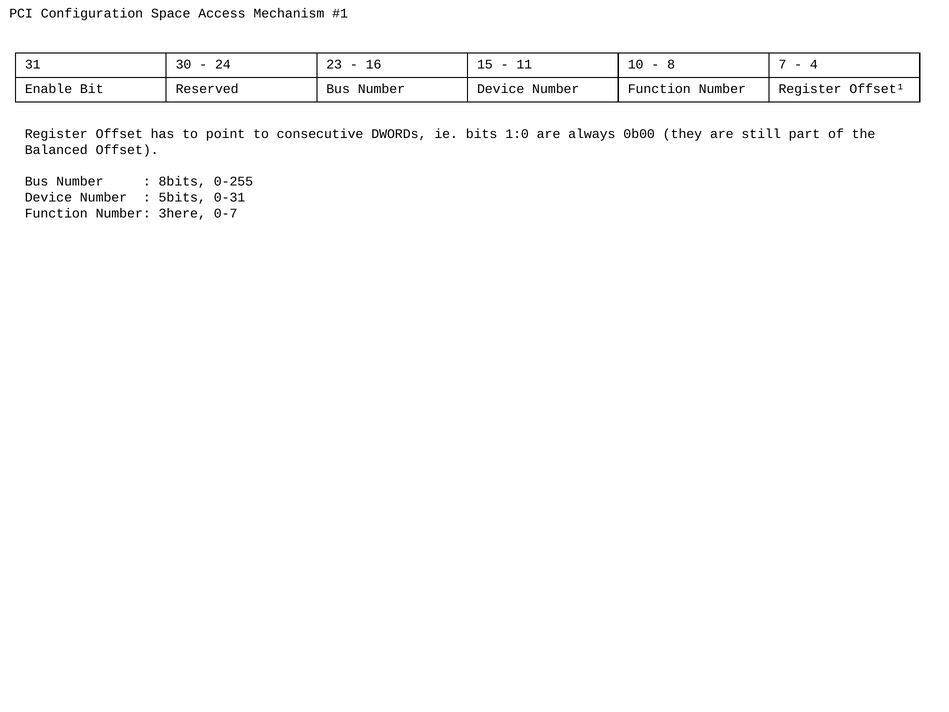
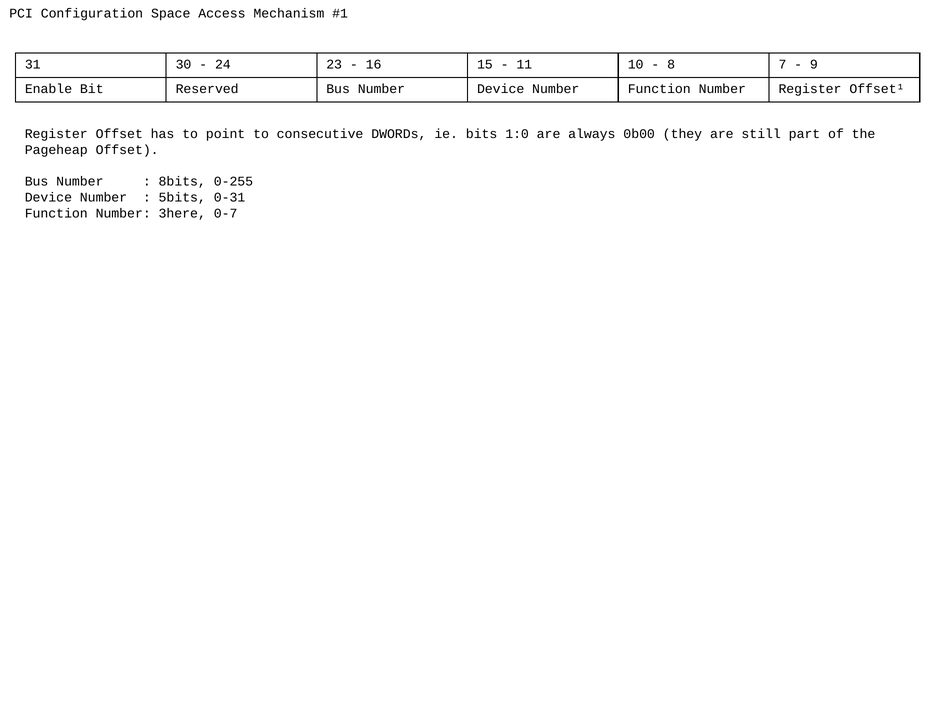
4: 4 -> 9
Balanced: Balanced -> Pageheap
